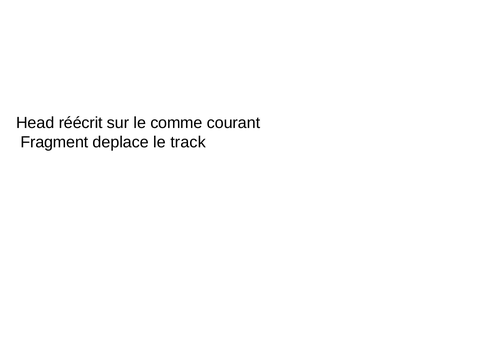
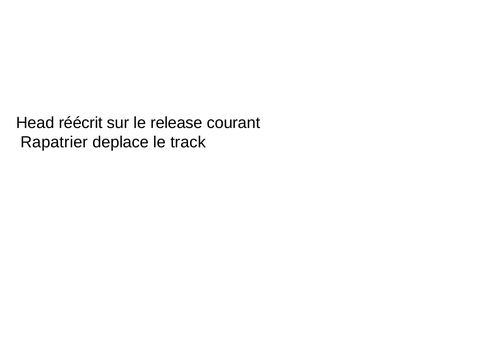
comme: comme -> release
Fragment: Fragment -> Rapatrier
